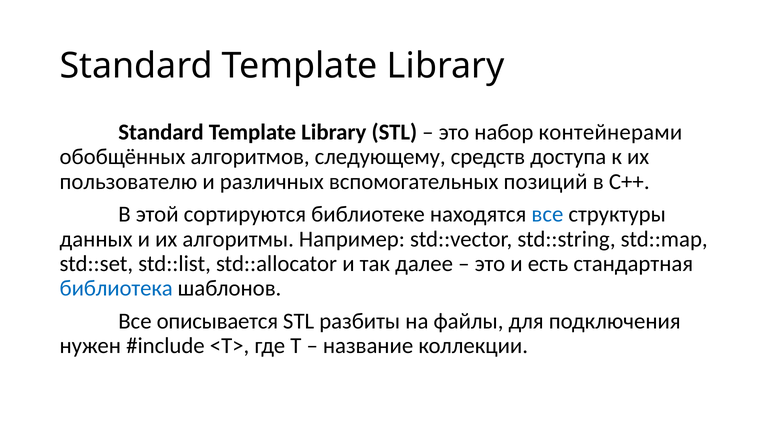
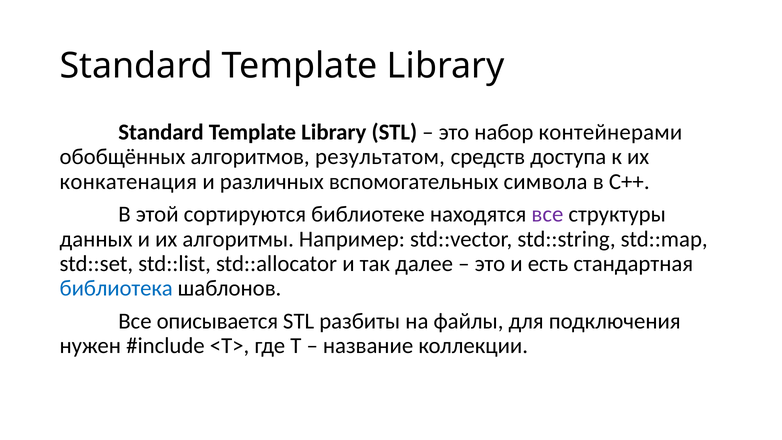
следующему: следующему -> результатом
пользователю: пользователю -> конкатенация
позиций: позиций -> символа
все at (547, 214) colour: blue -> purple
